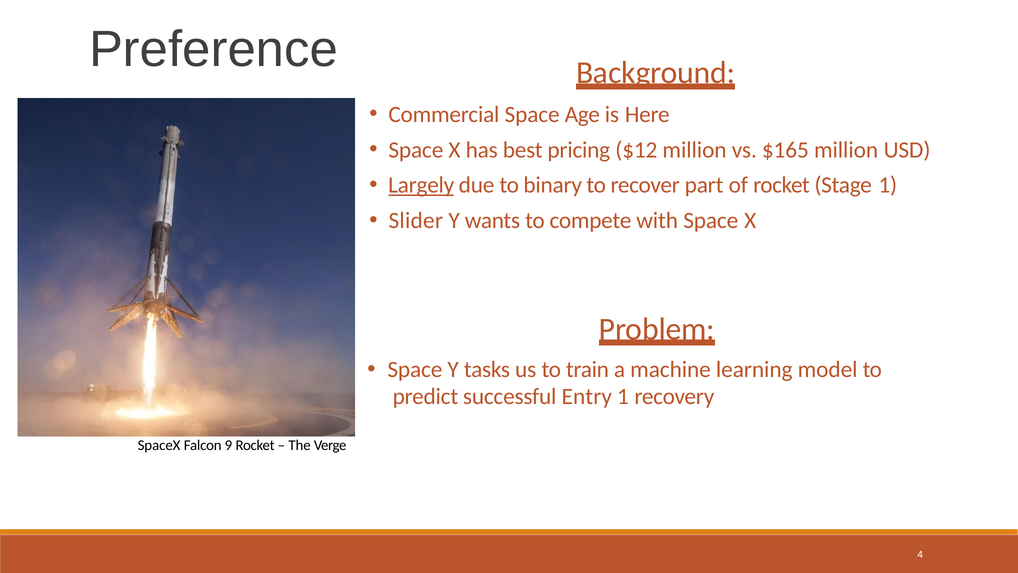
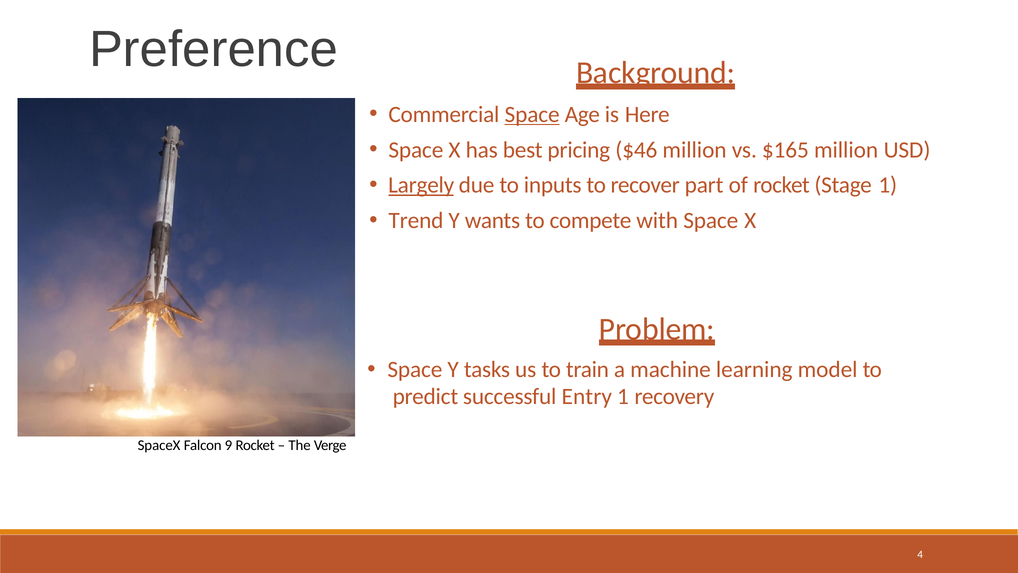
Space at (532, 114) underline: none -> present
$12: $12 -> $46
binary: binary -> inputs
Slider: Slider -> Trend
